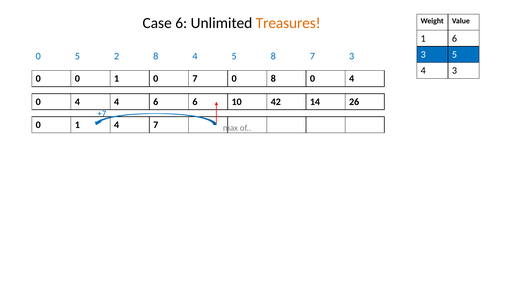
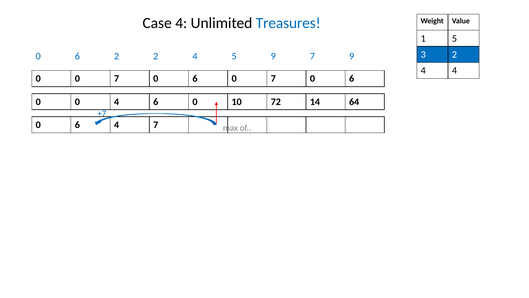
Case 6: 6 -> 4
Treasures colour: orange -> blue
1 6: 6 -> 5
3 5: 5 -> 2
5 at (77, 56): 5 -> 6
2 8: 8 -> 2
5 8: 8 -> 9
7 3: 3 -> 9
4 3: 3 -> 4
0 0 1: 1 -> 7
7 at (195, 79): 7 -> 6
8 at (273, 79): 8 -> 7
4 at (352, 79): 4 -> 6
4 at (77, 102): 4 -> 0
4 6 6: 6 -> 0
42: 42 -> 72
26: 26 -> 64
1 at (77, 125): 1 -> 6
